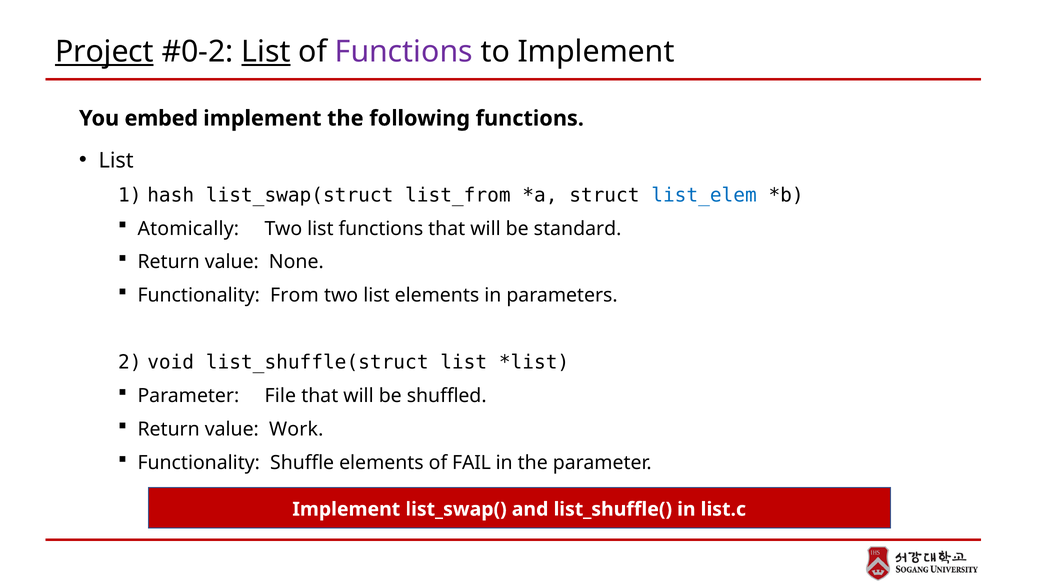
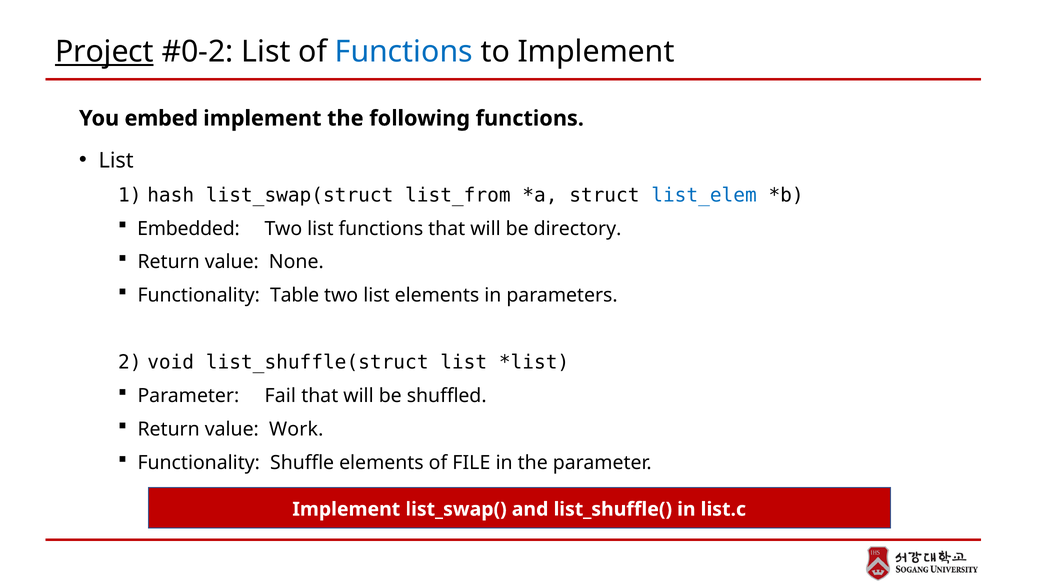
List at (266, 52) underline: present -> none
Functions at (404, 52) colour: purple -> blue
Atomically: Atomically -> Embedded
standard: standard -> directory
From: From -> Table
File: File -> Fail
FAIL: FAIL -> FILE
